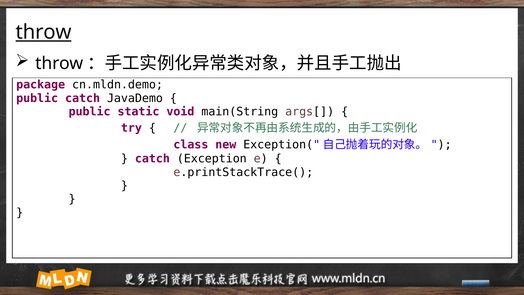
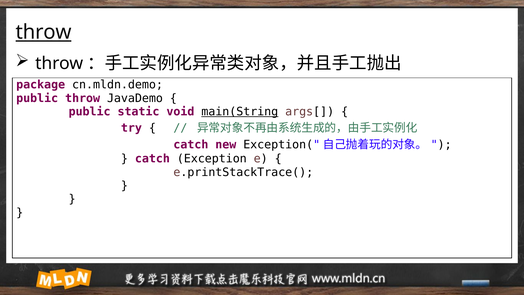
public catch: catch -> throw
main(String underline: none -> present
class at (191, 145): class -> catch
